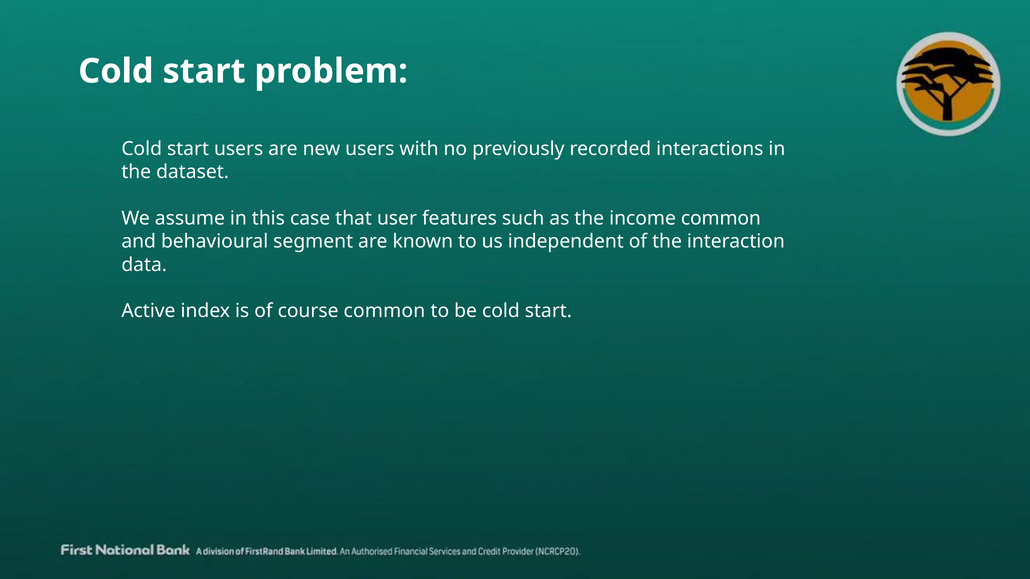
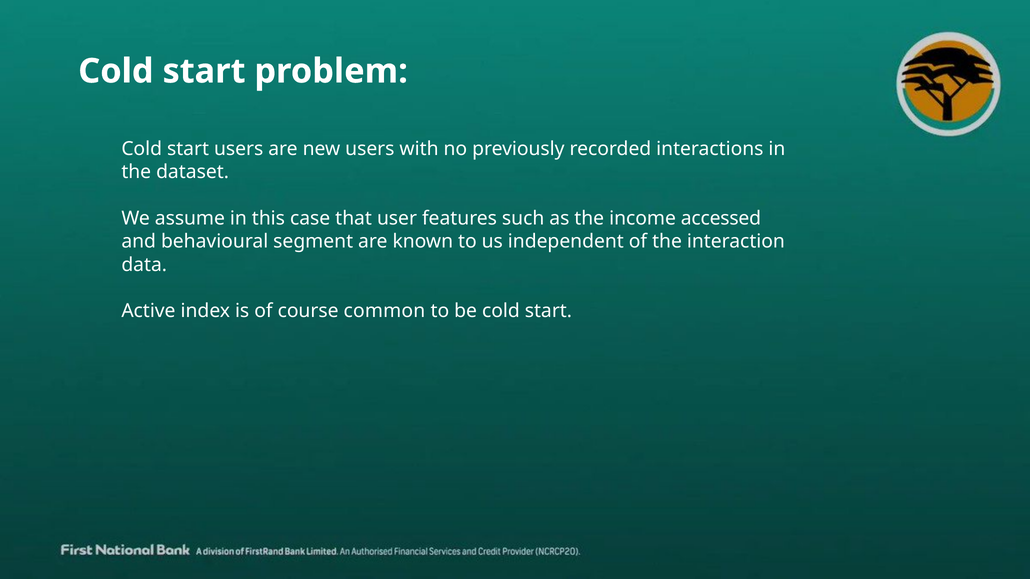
income common: common -> accessed
